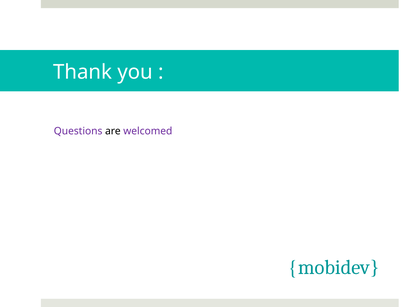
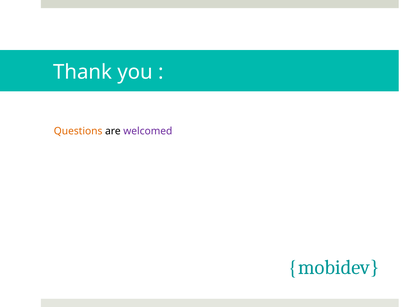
Questions colour: purple -> orange
